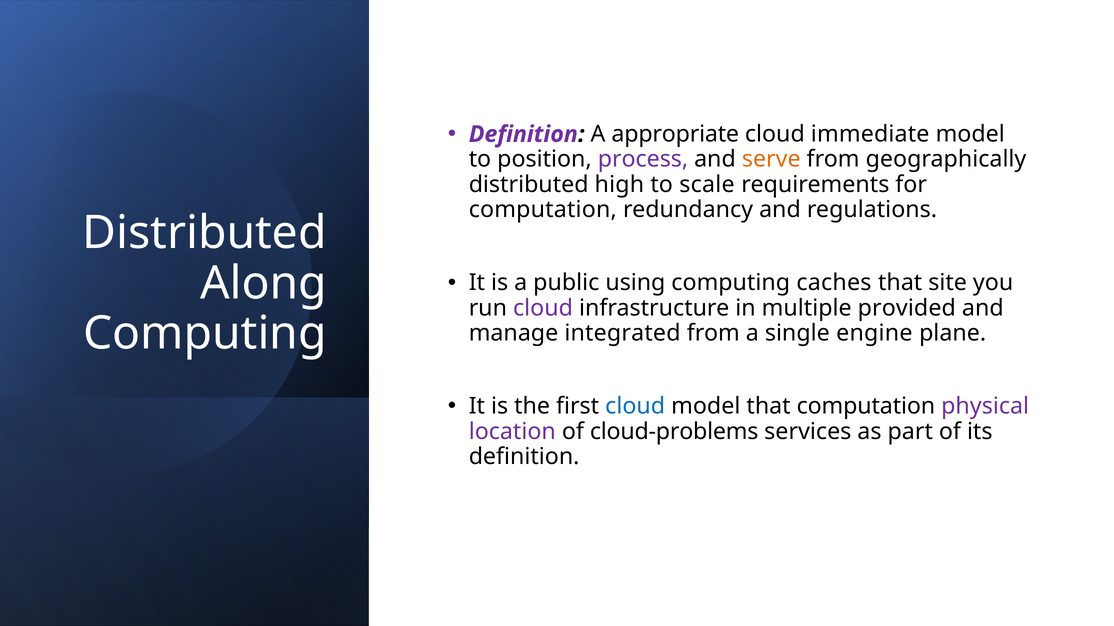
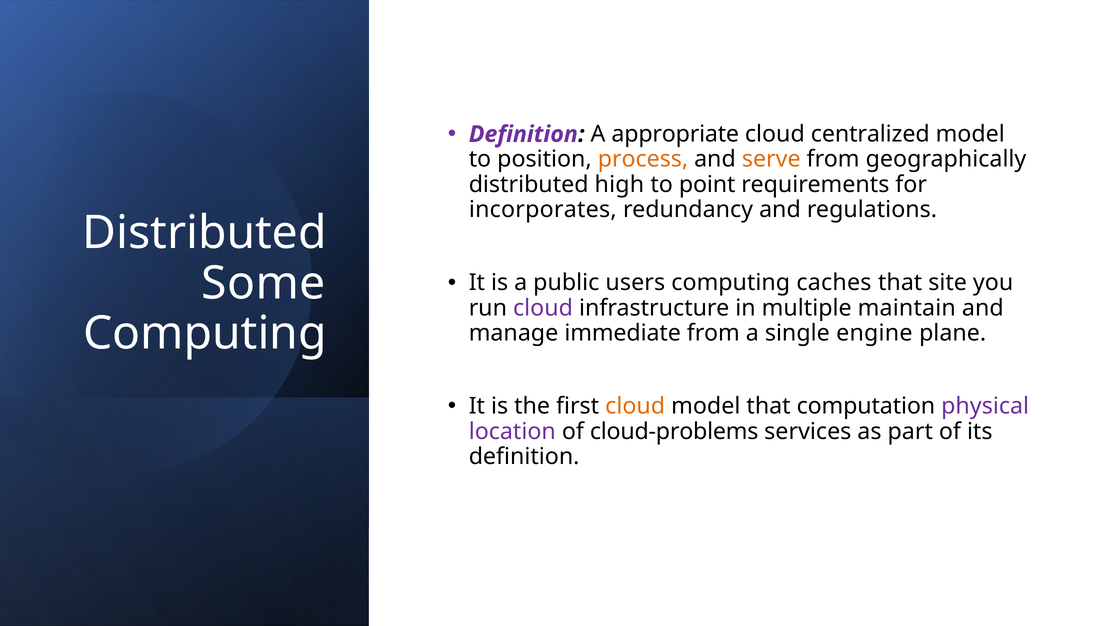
immediate: immediate -> centralized
process colour: purple -> orange
scale: scale -> point
computation at (543, 210): computation -> incorporates
Along: Along -> Some
using: using -> users
provided: provided -> maintain
integrated: integrated -> immediate
cloud at (635, 407) colour: blue -> orange
